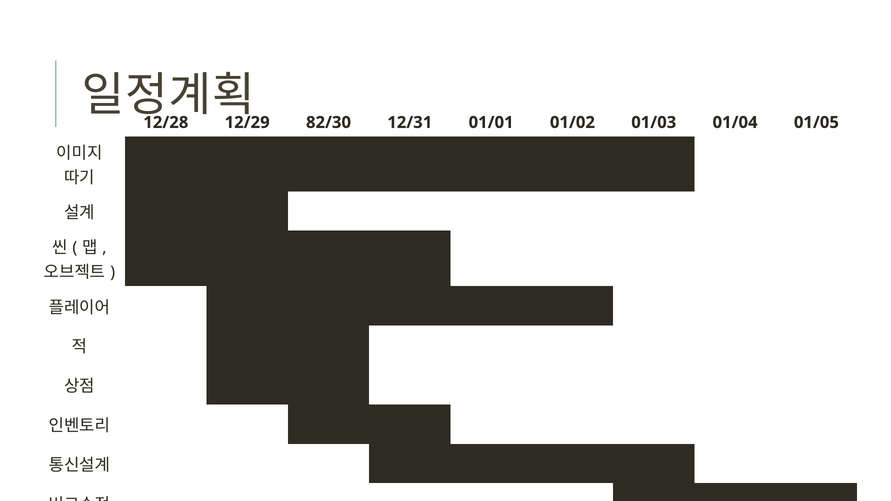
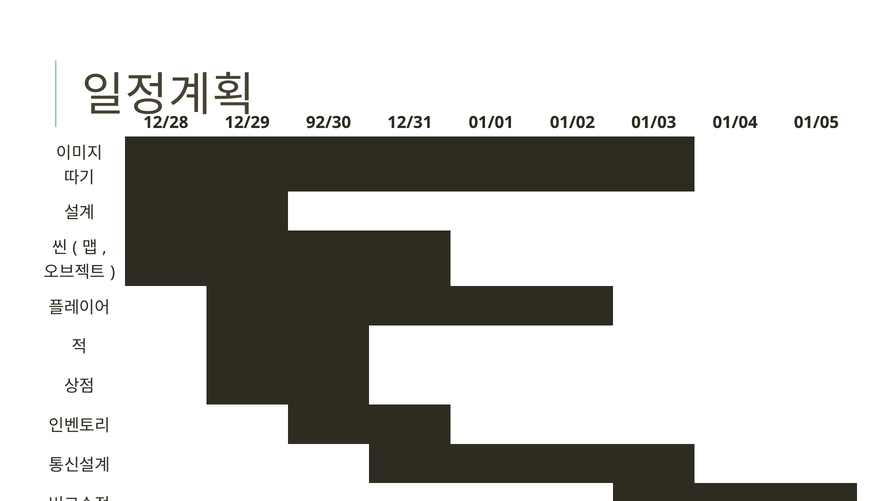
82/30: 82/30 -> 92/30
